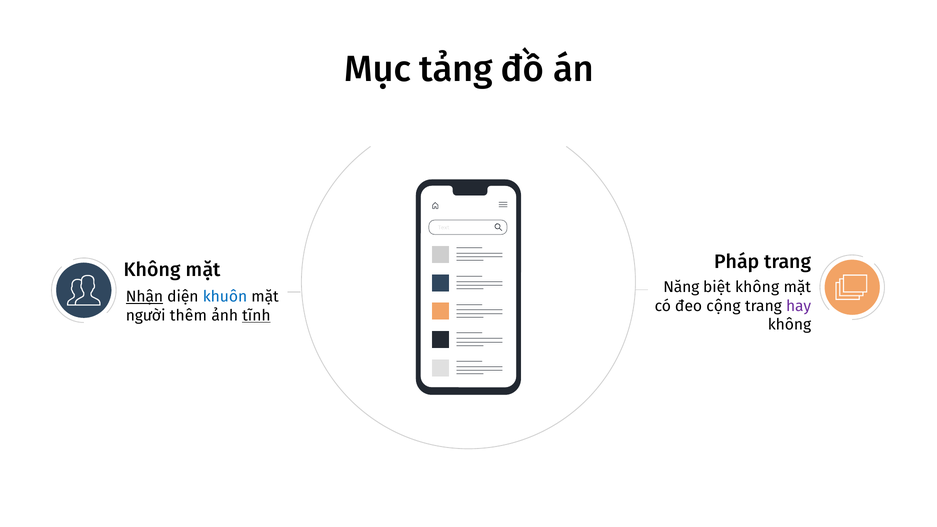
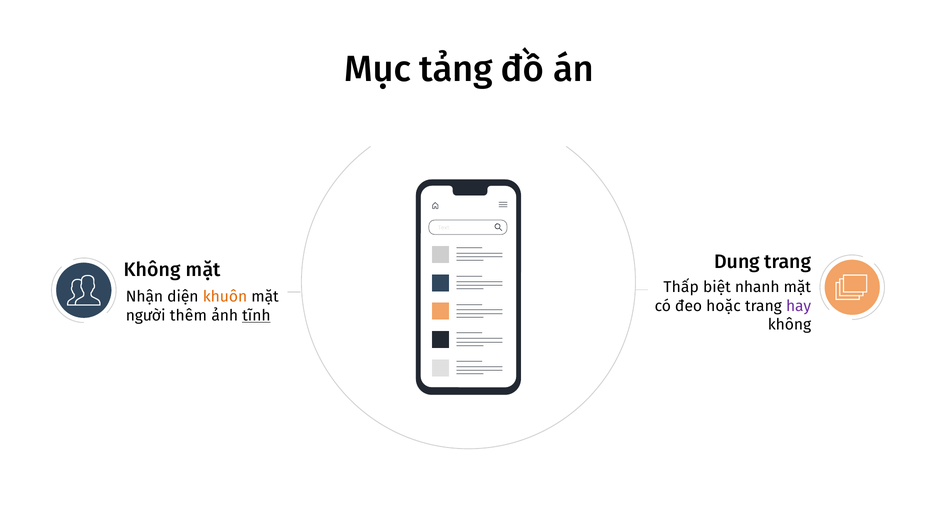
Pháp: Pháp -> Dung
Năng: Năng -> Thấp
biệt không: không -> nhanh
Nhận underline: present -> none
khuôn colour: blue -> orange
cộng: cộng -> hoặc
